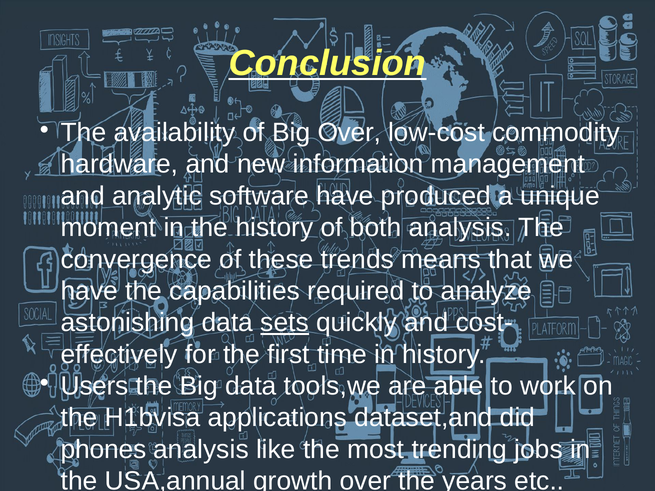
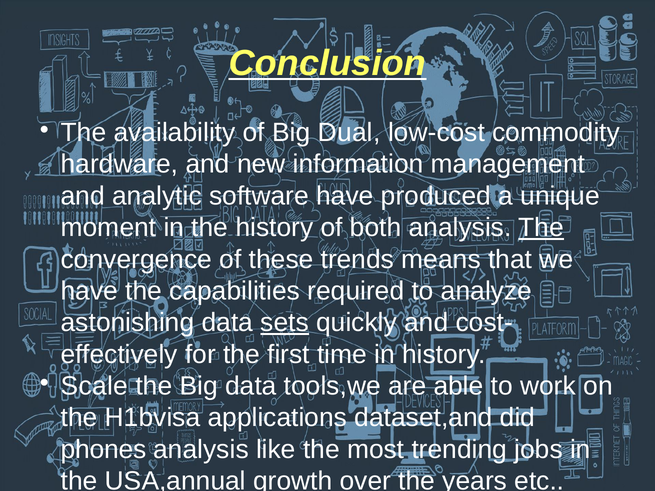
Big Over: Over -> Dual
The at (541, 228) underline: none -> present
Users: Users -> Scale
